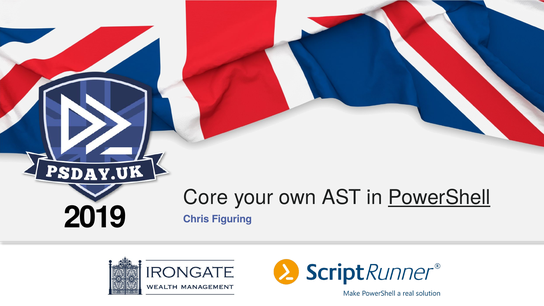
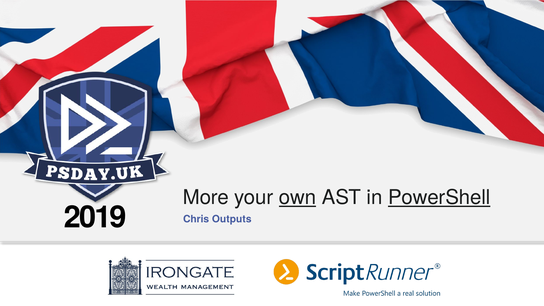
Core: Core -> More
own underline: none -> present
Figuring: Figuring -> Outputs
